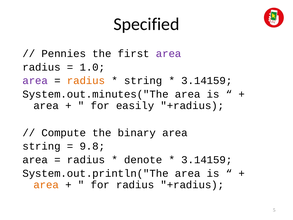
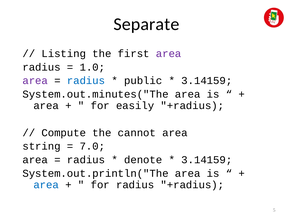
Specified: Specified -> Separate
Pennies: Pennies -> Listing
radius at (86, 81) colour: orange -> blue
string at (143, 81): string -> public
binary: binary -> cannot
9.8: 9.8 -> 7.0
area at (46, 185) colour: orange -> blue
